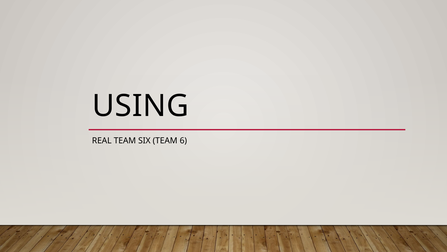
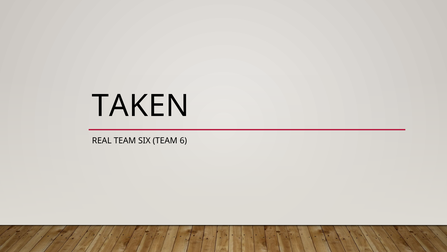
USING: USING -> TAKEN
